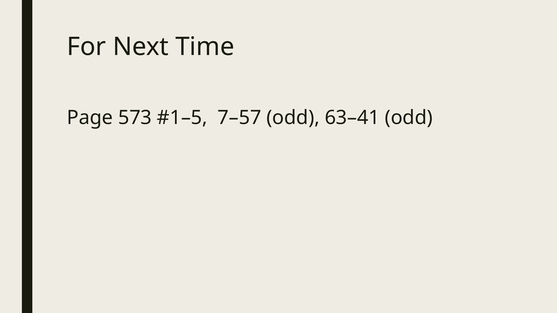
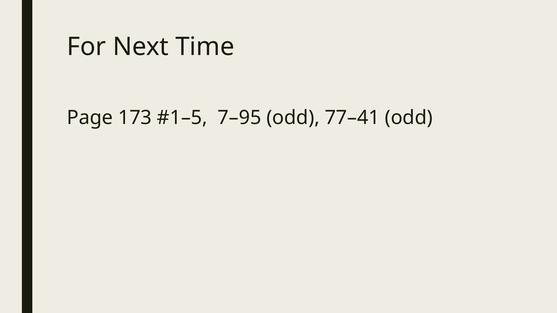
573: 573 -> 173
7–57: 7–57 -> 7–95
63–41: 63–41 -> 77–41
